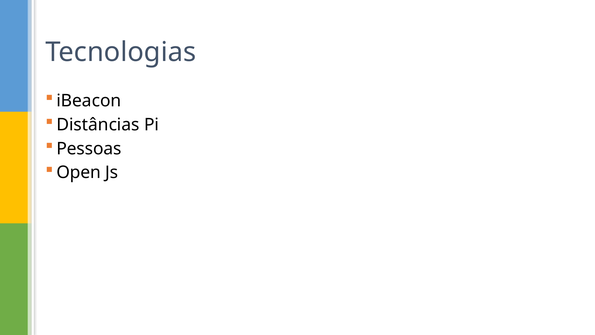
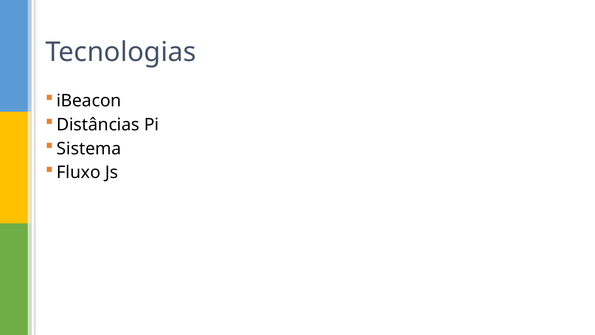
Pessoas: Pessoas -> Sistema
Open: Open -> Fluxo
